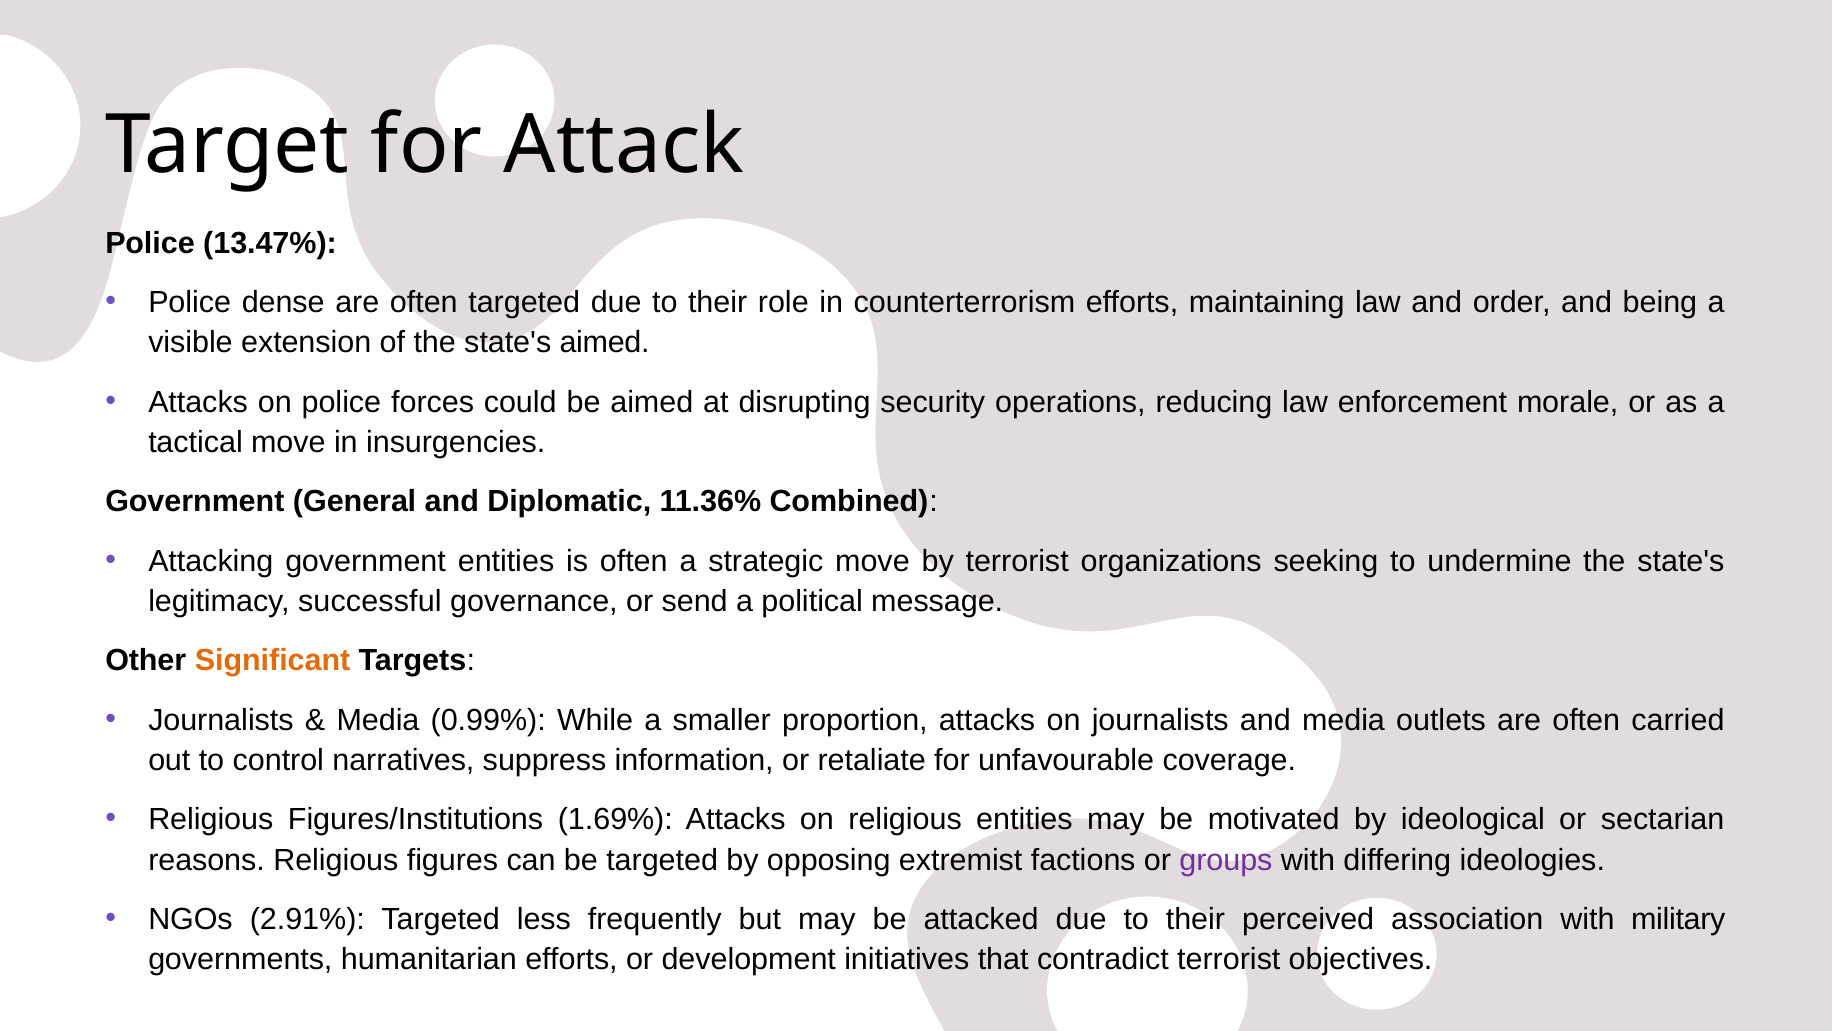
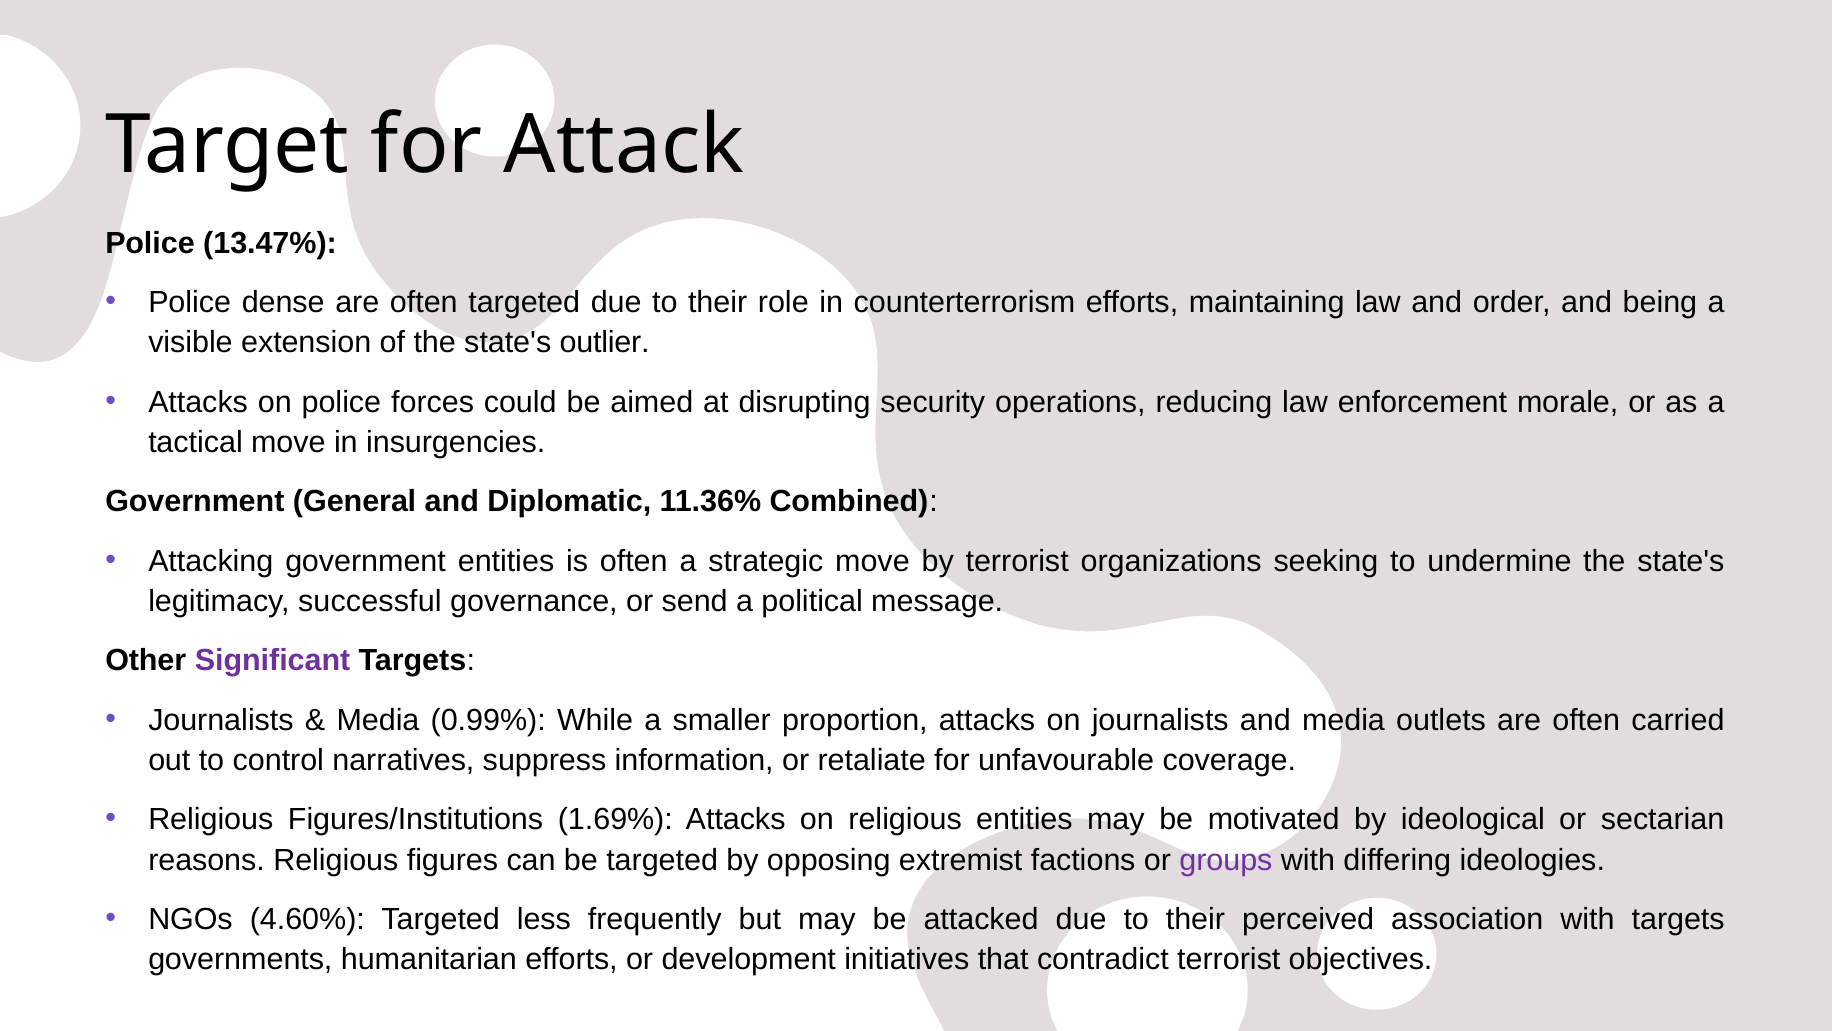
state's aimed: aimed -> outlier
Significant colour: orange -> purple
2.91%: 2.91% -> 4.60%
with military: military -> targets
